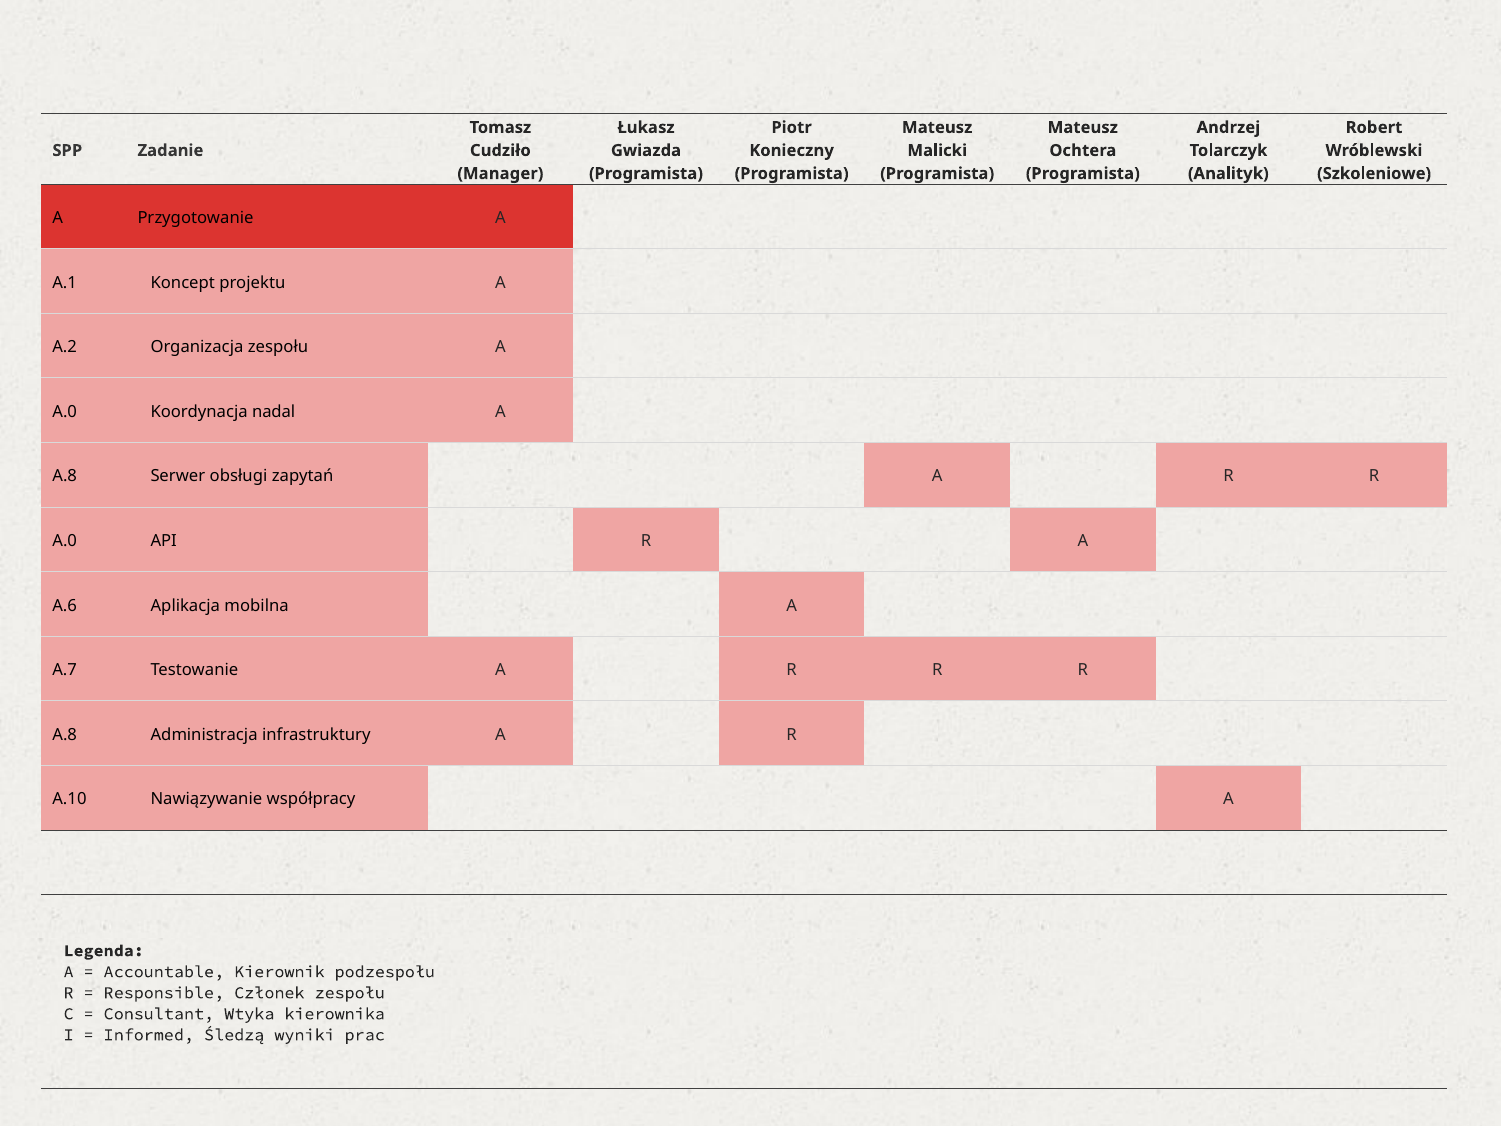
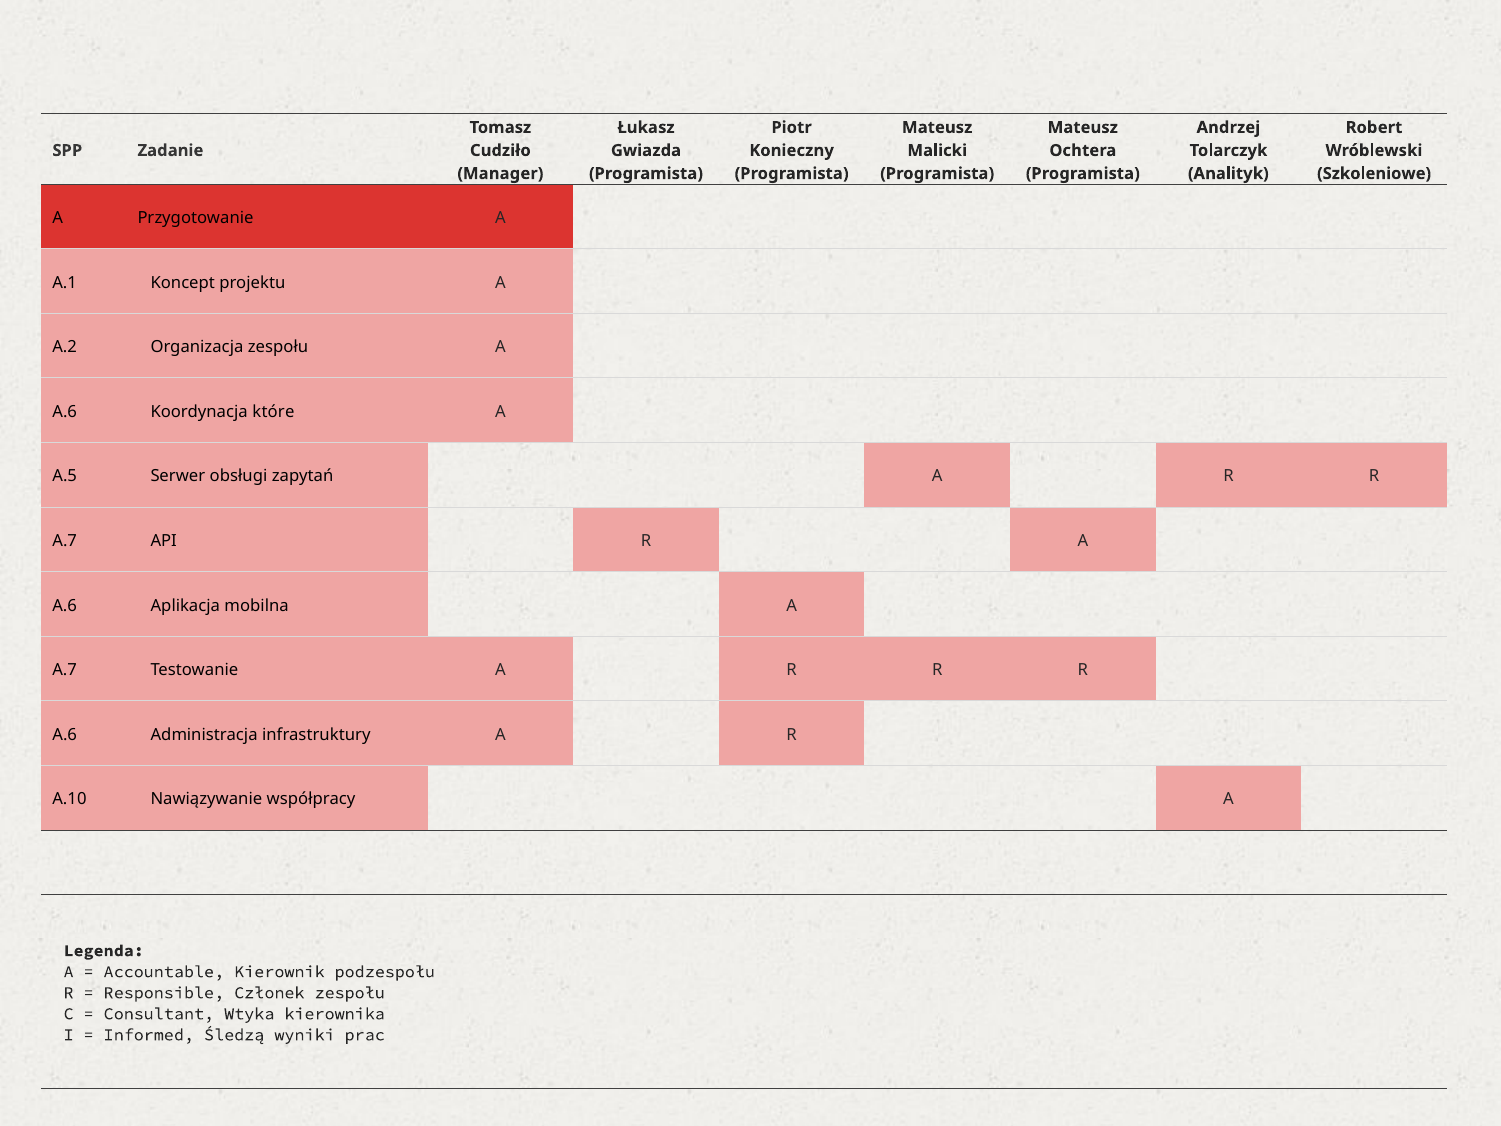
A.0 at (65, 412): A.0 -> A.6
nadal: nadal -> które
A.8 at (65, 476): A.8 -> A.5
A.0 at (65, 541): A.0 -> A.7
A.8 at (65, 735): A.8 -> A.6
